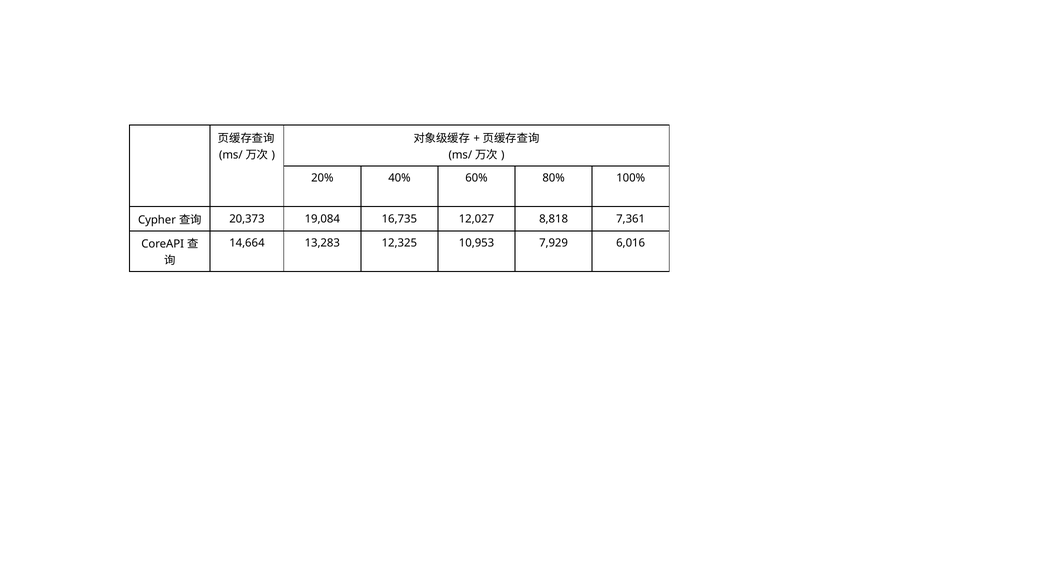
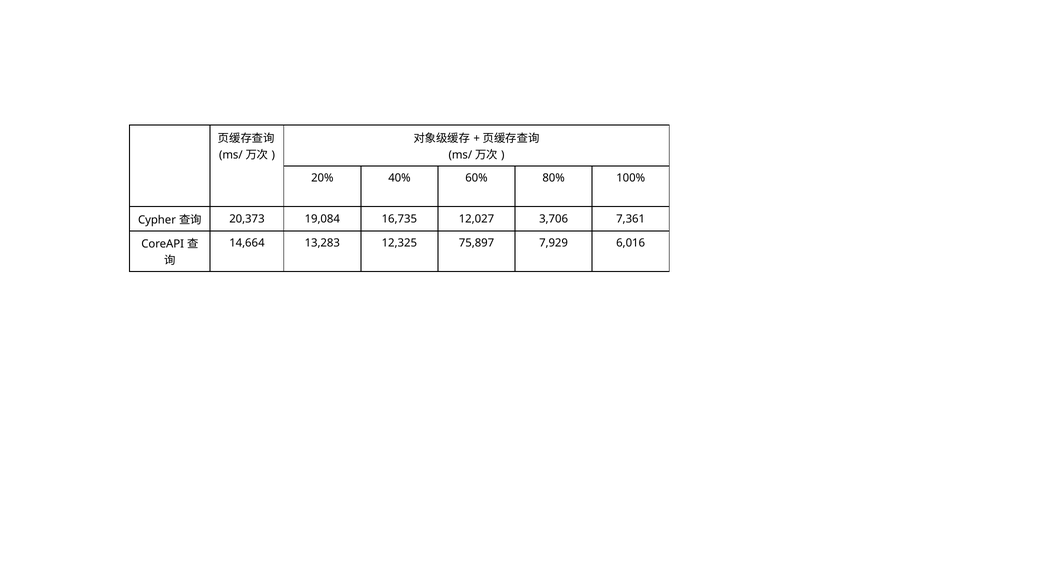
8,818: 8,818 -> 3,706
10,953: 10,953 -> 75,897
